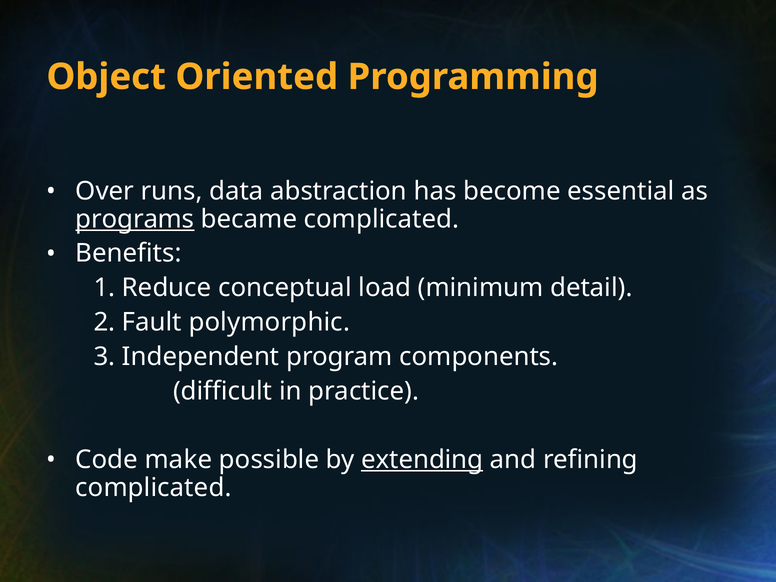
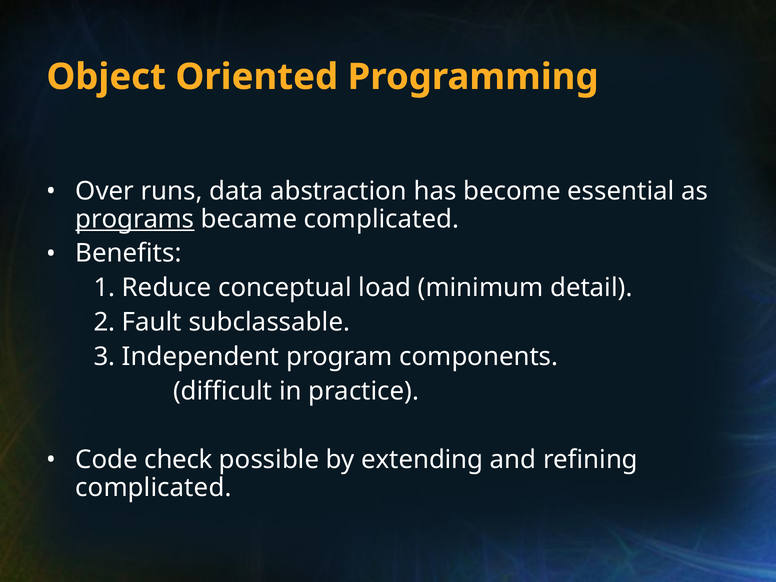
polymorphic: polymorphic -> subclassable
make: make -> check
extending underline: present -> none
